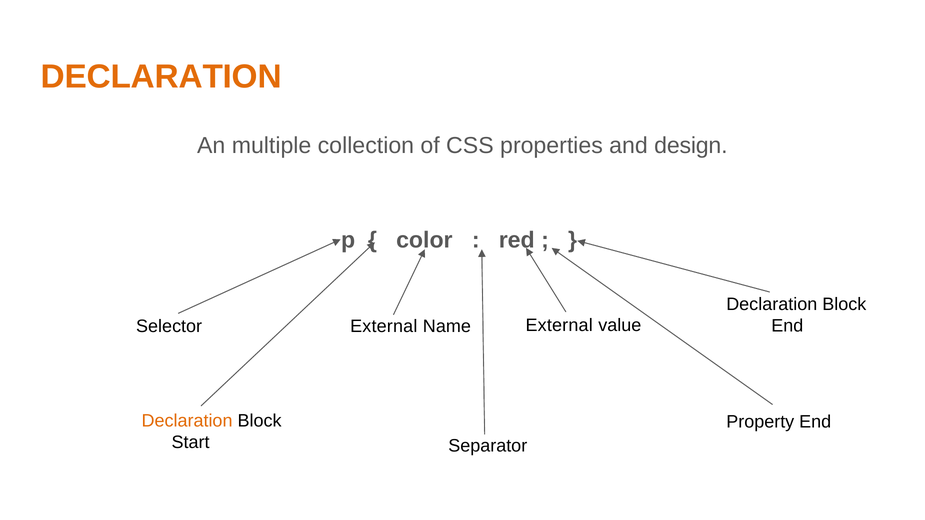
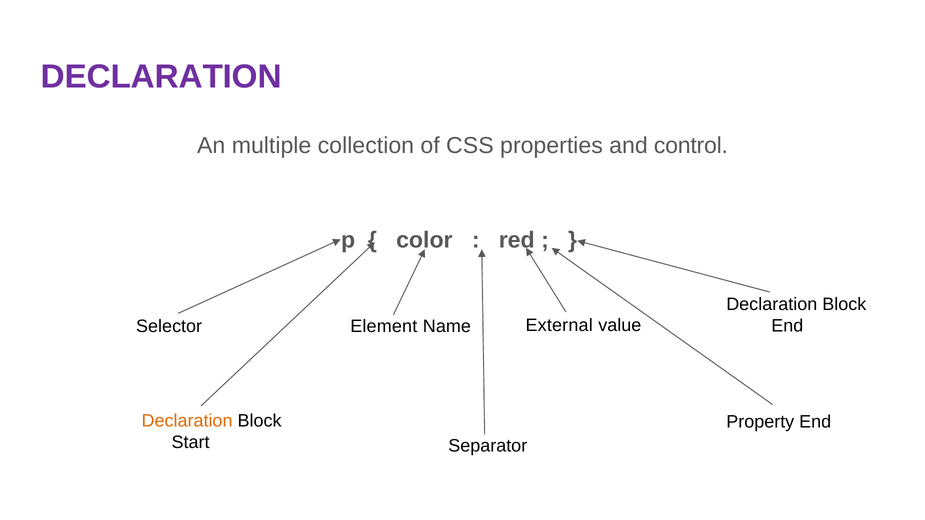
DECLARATION at (161, 77) colour: orange -> purple
design: design -> control
External at (384, 326): External -> Element
